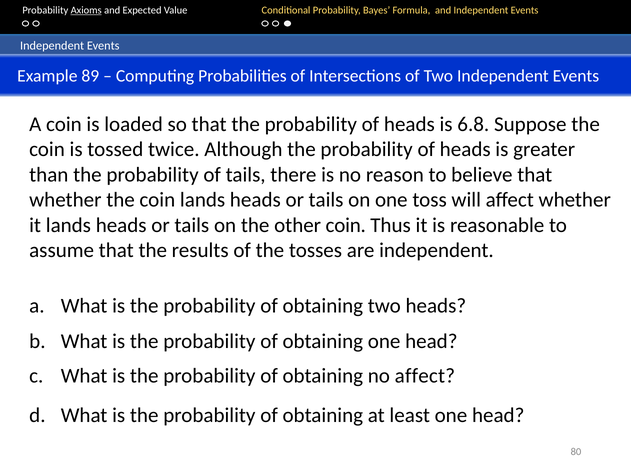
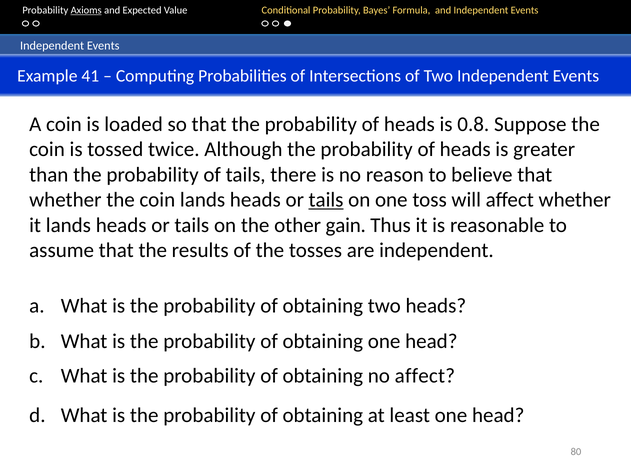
89: 89 -> 41
6.8: 6.8 -> 0.8
tails at (326, 200) underline: none -> present
other coin: coin -> gain
